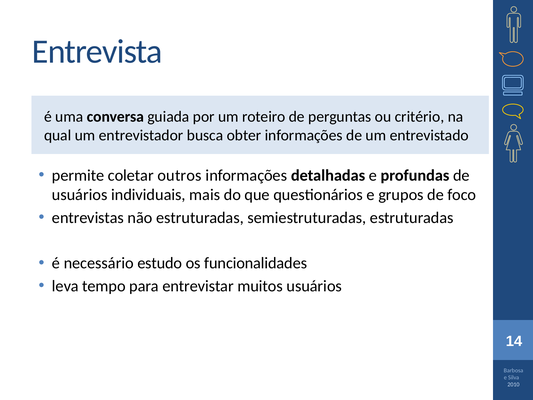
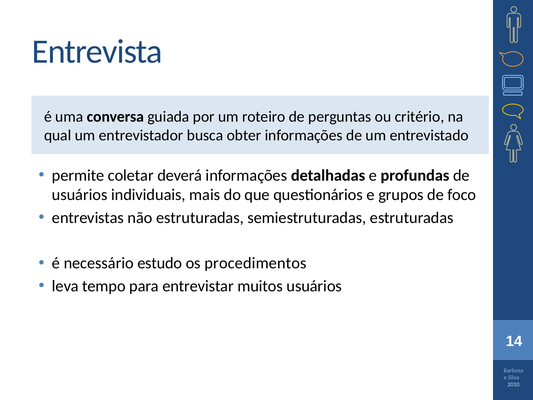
outros: outros -> deverá
funcionalidades: funcionalidades -> procedimentos
